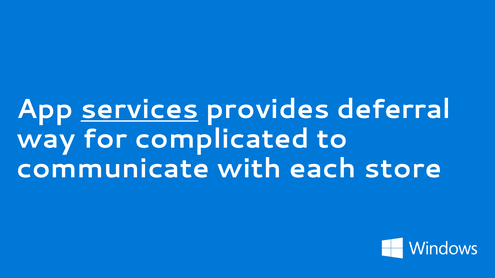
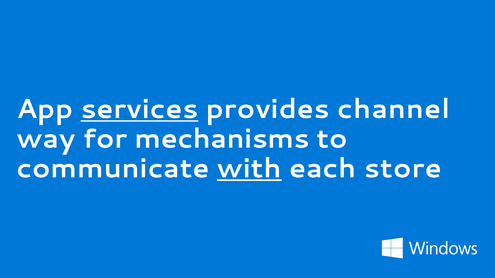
deferral: deferral -> channel
complicated: complicated -> mechanisms
with underline: none -> present
